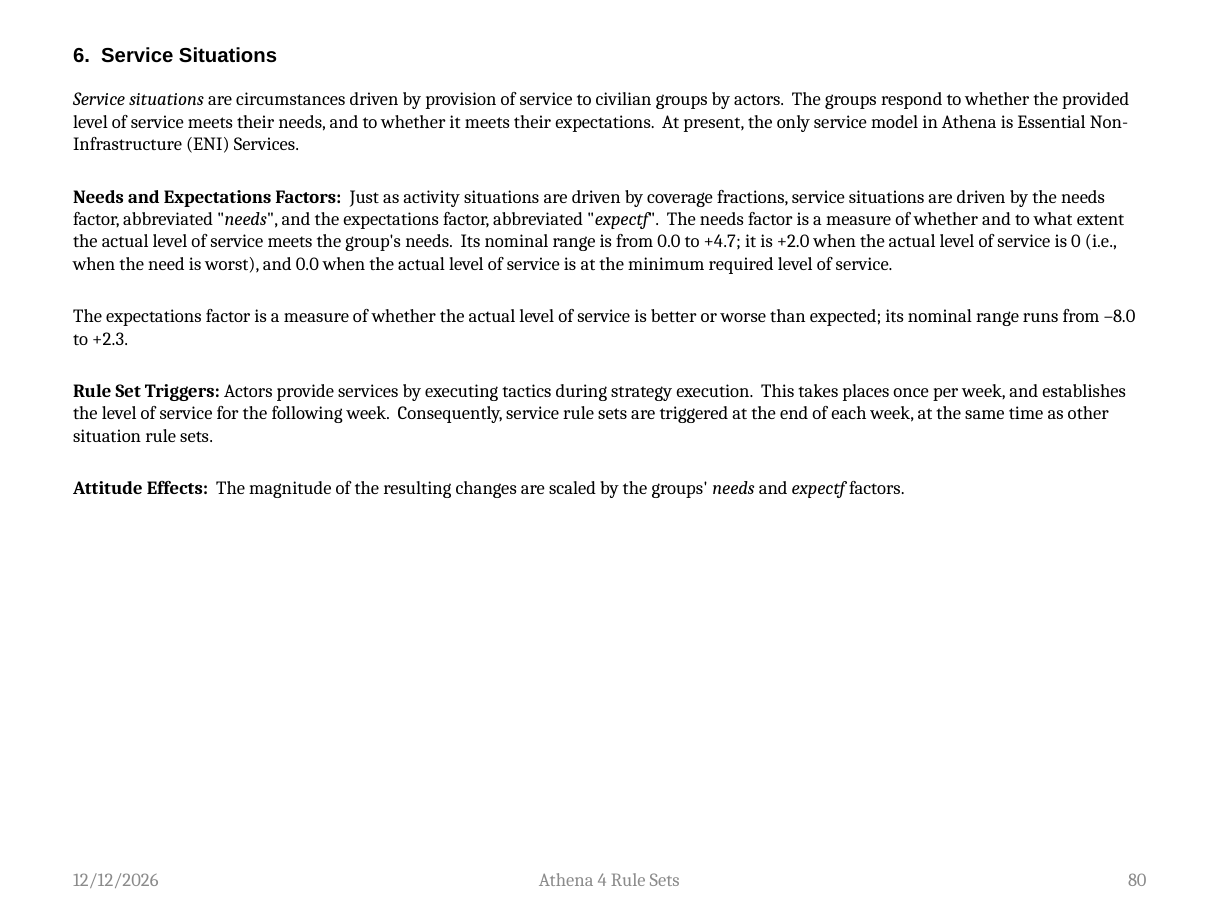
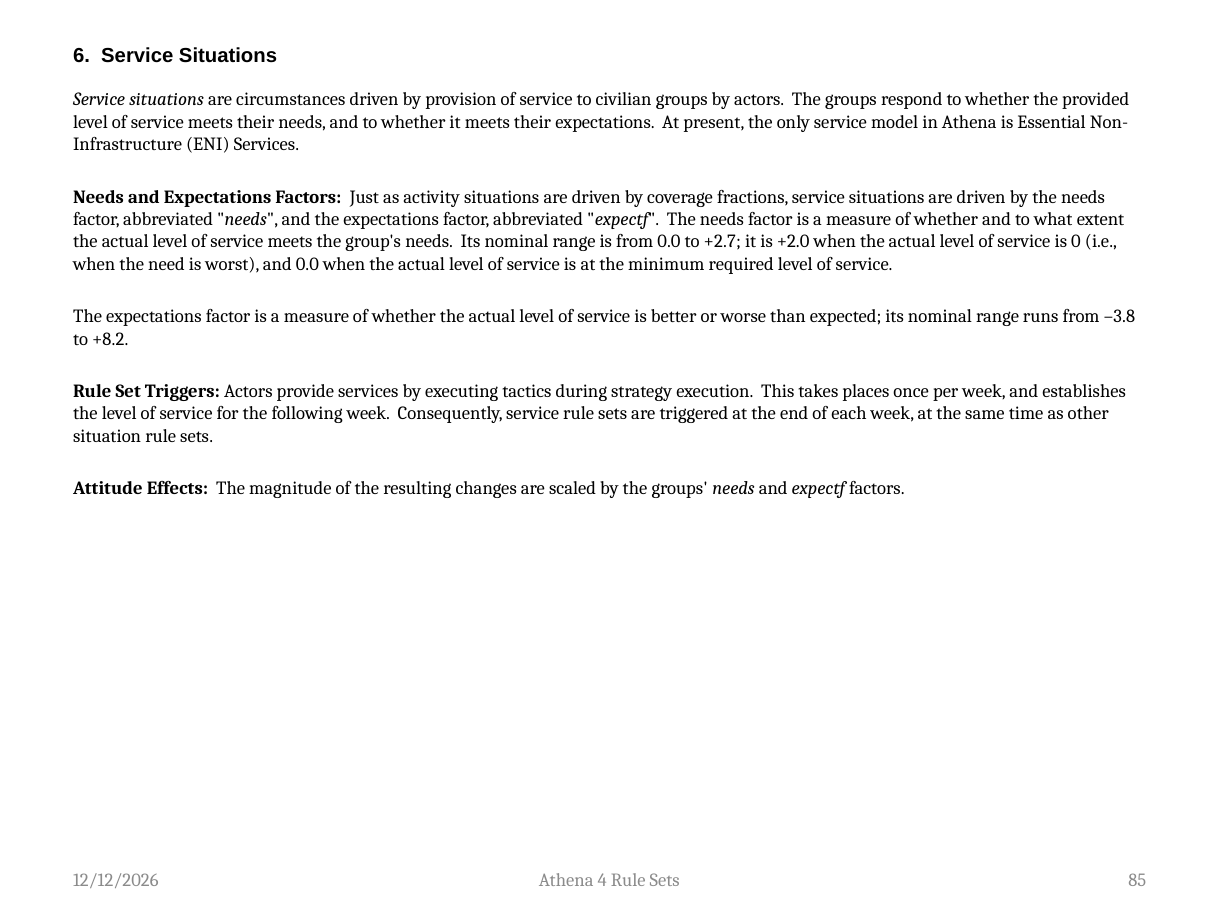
+4.7: +4.7 -> +2.7
–8.0: –8.0 -> –3.8
+2.3: +2.3 -> +8.2
80: 80 -> 85
